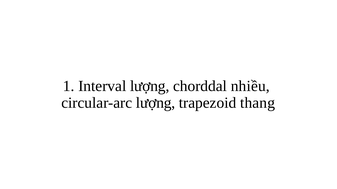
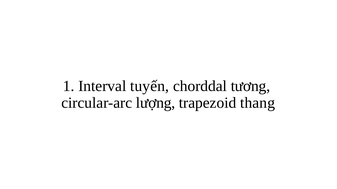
Interval lượng: lượng -> tuyến
nhiều: nhiều -> tương
